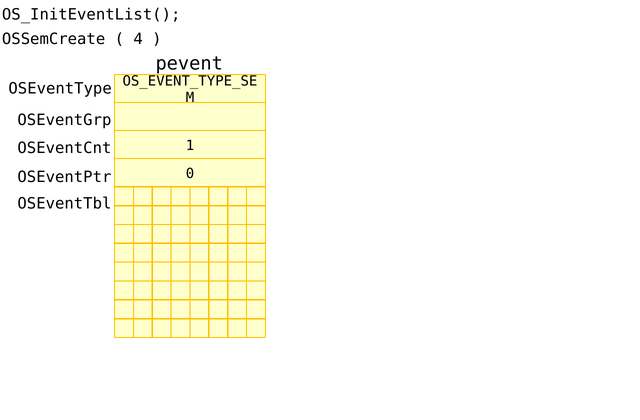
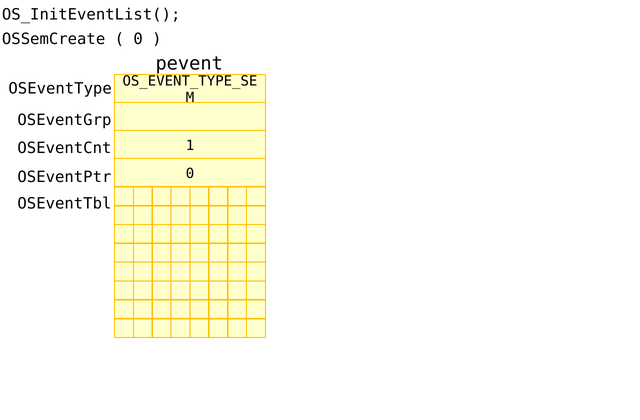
4 at (138, 39): 4 -> 0
